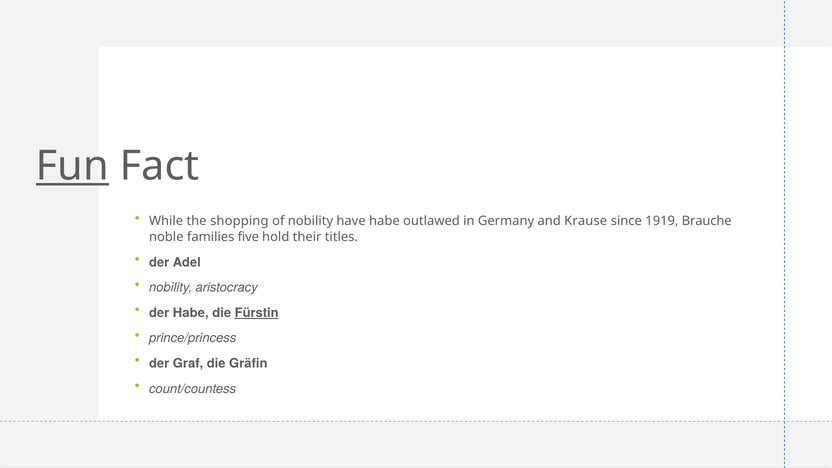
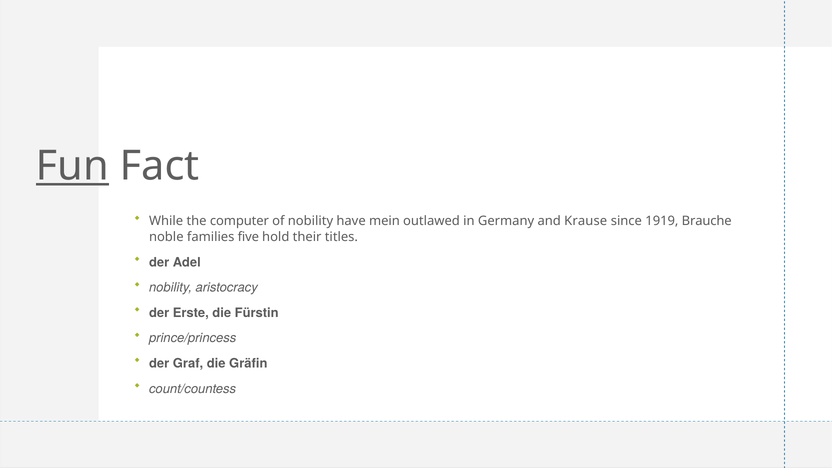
shopping: shopping -> computer
have habe: habe -> mein
der Habe: Habe -> Erste
Fürstin underline: present -> none
